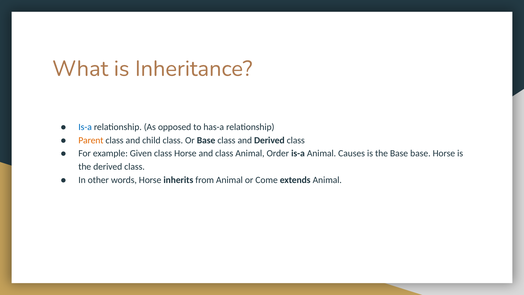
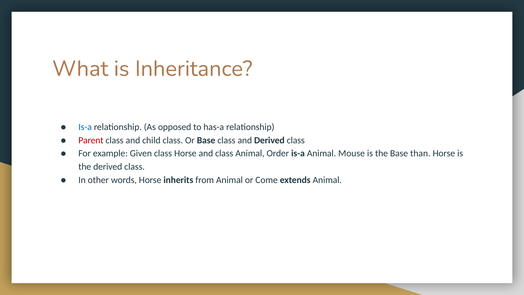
Parent colour: orange -> red
Causes: Causes -> Mouse
Base base: base -> than
